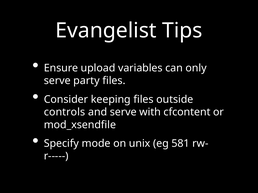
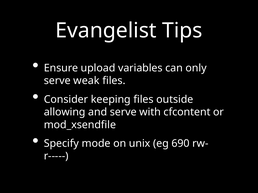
party: party -> weak
controls: controls -> allowing
581: 581 -> 690
